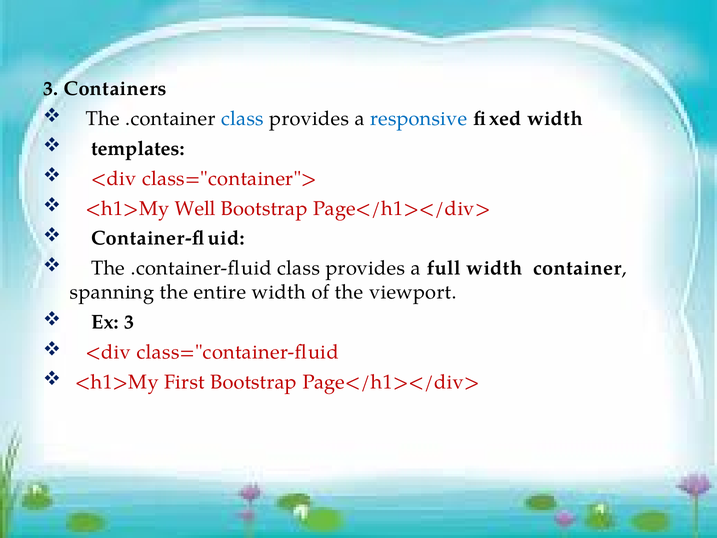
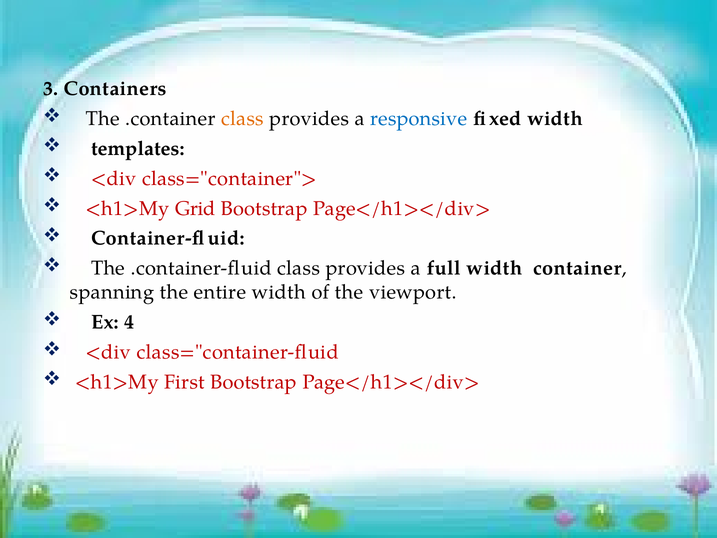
class at (242, 119) colour: blue -> orange
Well: Well -> Grid
Ex 3: 3 -> 4
